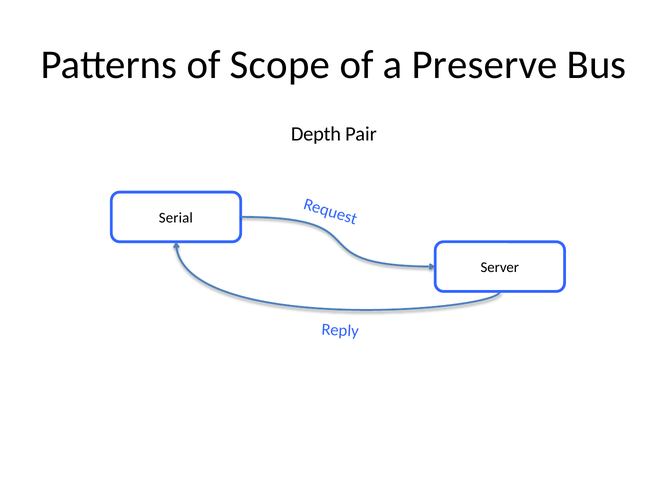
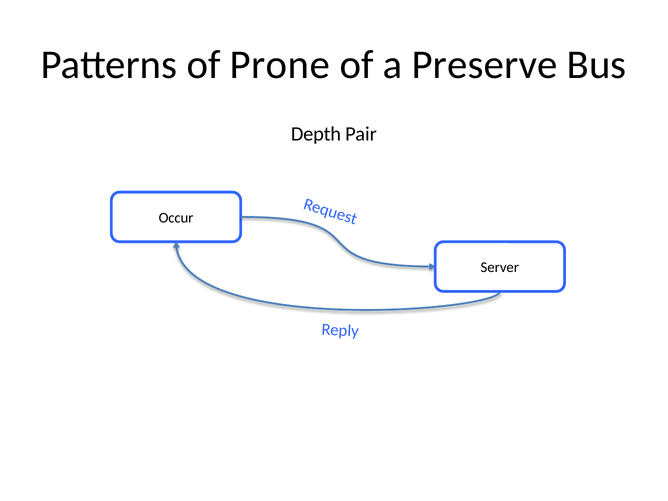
Scope: Scope -> Prone
Serial: Serial -> Occur
